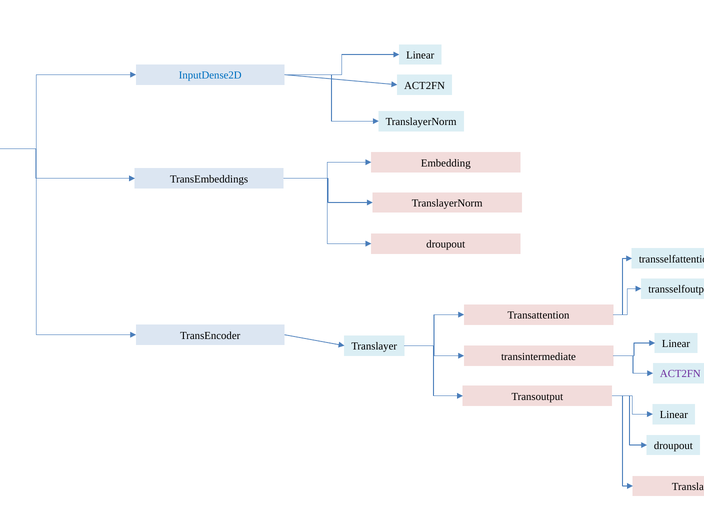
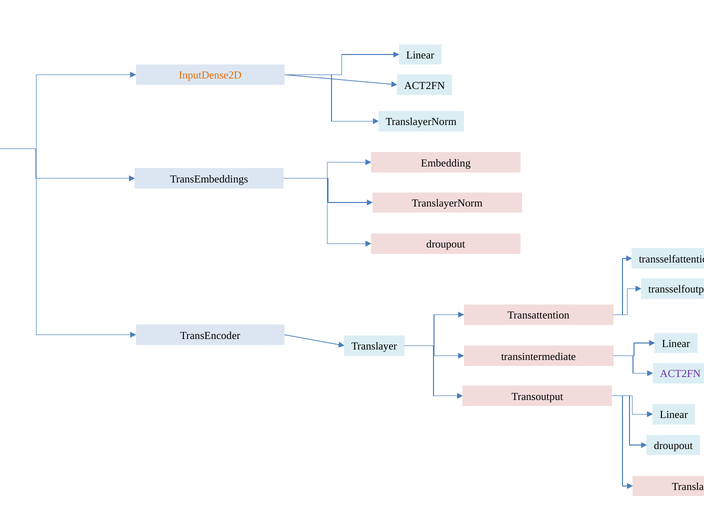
InputDense2D colour: blue -> orange
